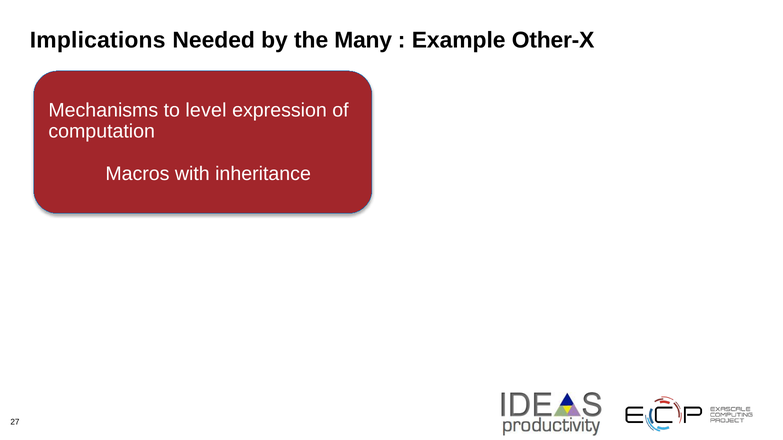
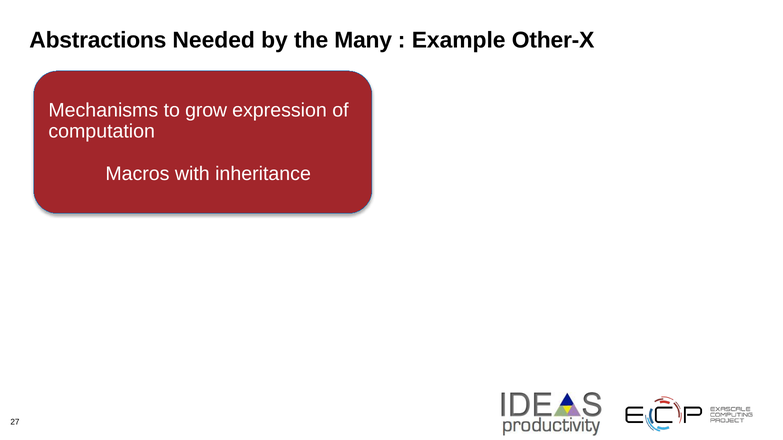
Implications: Implications -> Abstractions
level: level -> grow
